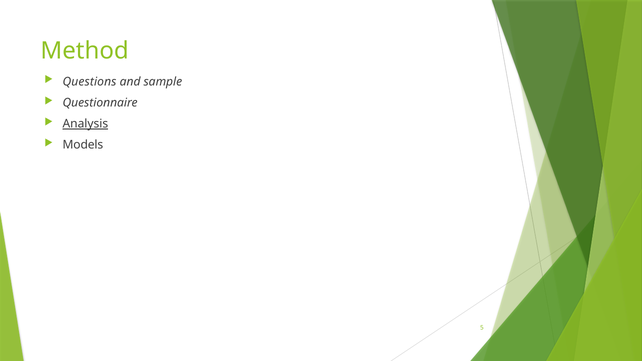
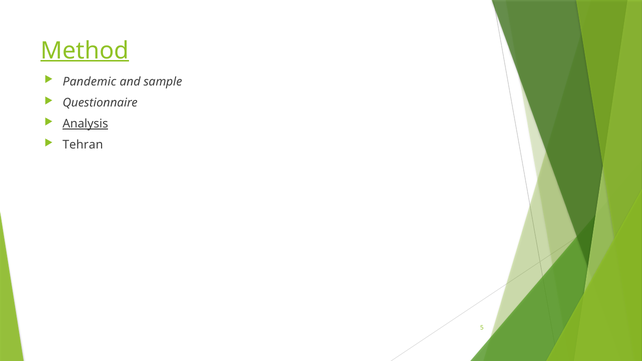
Method underline: none -> present
Questions: Questions -> Pandemic
Models: Models -> Tehran
